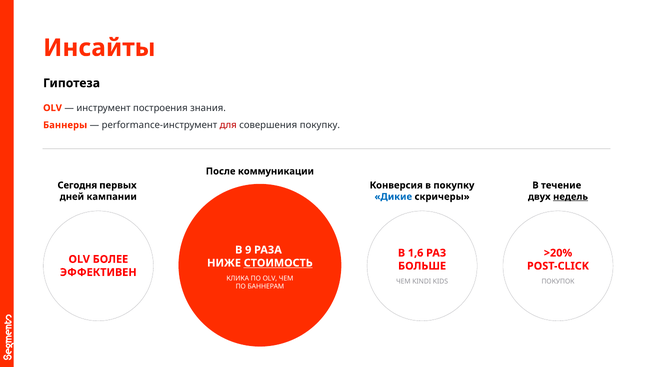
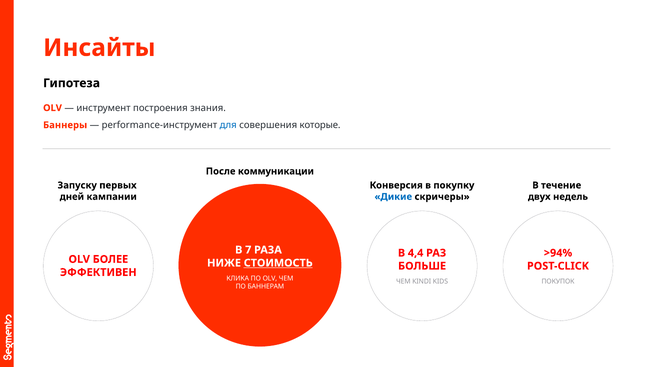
для colour: red -> blue
совершения покупку: покупку -> которые
Сегодня: Сегодня -> Запуску
недель underline: present -> none
9: 9 -> 7
1,6: 1,6 -> 4,4
>20%: >20% -> >94%
